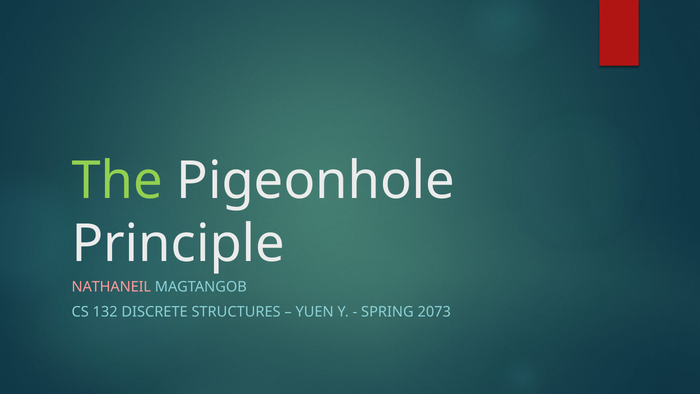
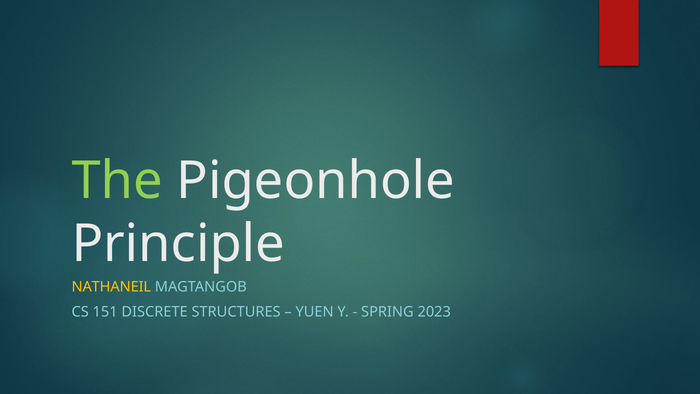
NATHANEIL colour: pink -> yellow
132: 132 -> 151
2073: 2073 -> 2023
